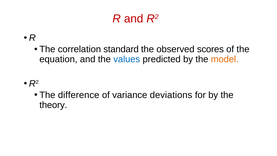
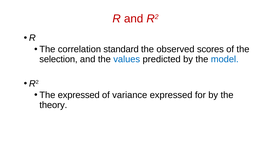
equation: equation -> selection
model colour: orange -> blue
The difference: difference -> expressed
variance deviations: deviations -> expressed
